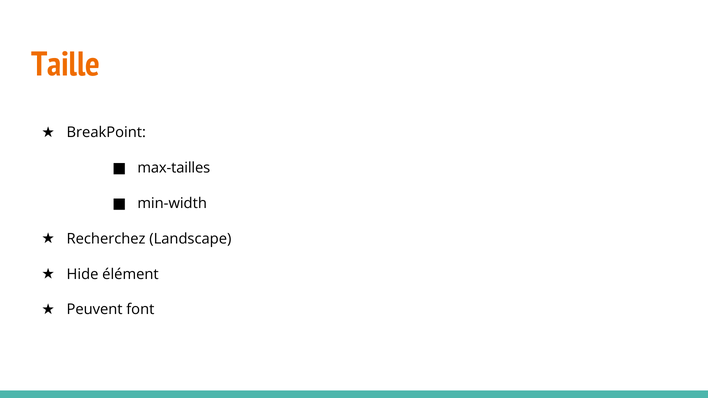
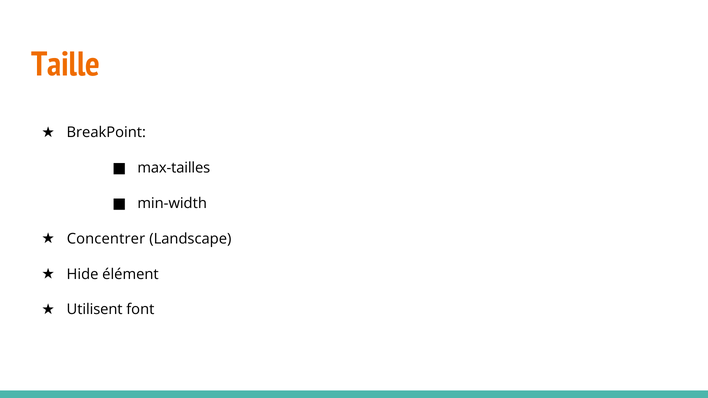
Recherchez: Recherchez -> Concentrer
Peuvent: Peuvent -> Utilisent
